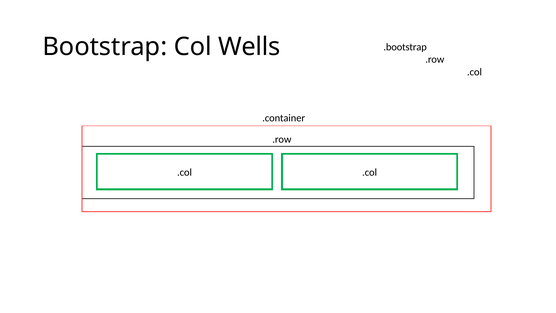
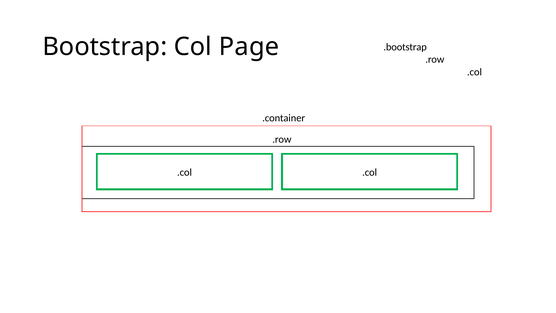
Wells: Wells -> Page
